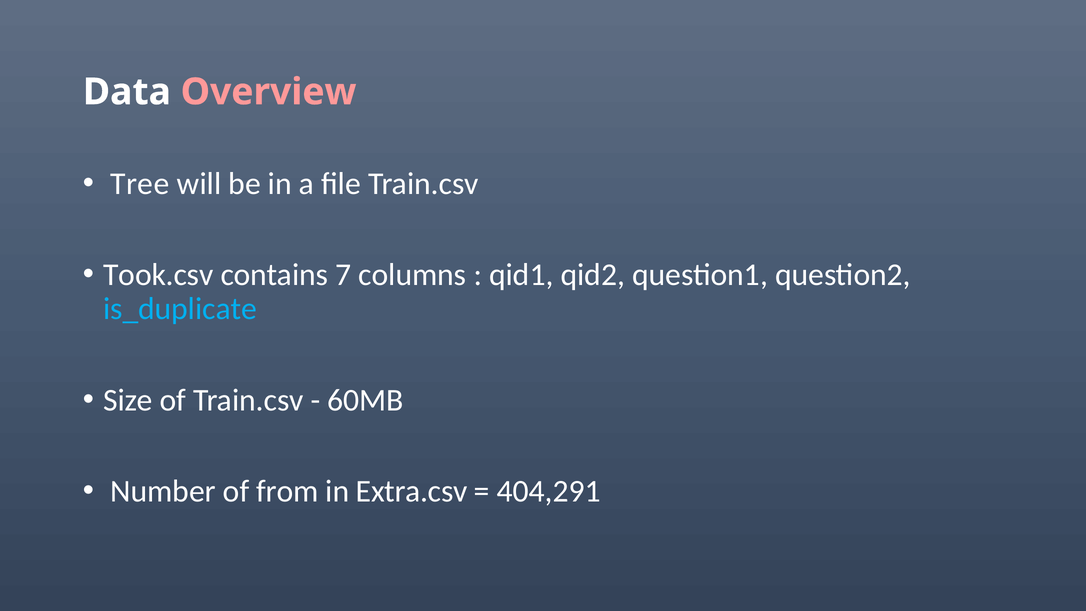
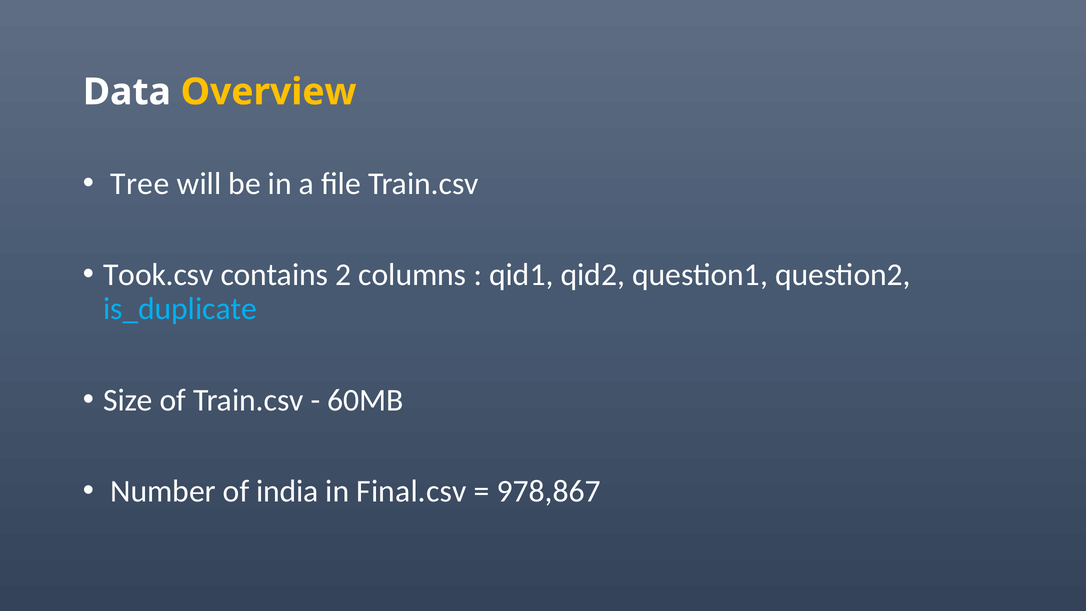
Overview colour: pink -> yellow
7: 7 -> 2
from: from -> india
Extra.csv: Extra.csv -> Final.csv
404,291: 404,291 -> 978,867
